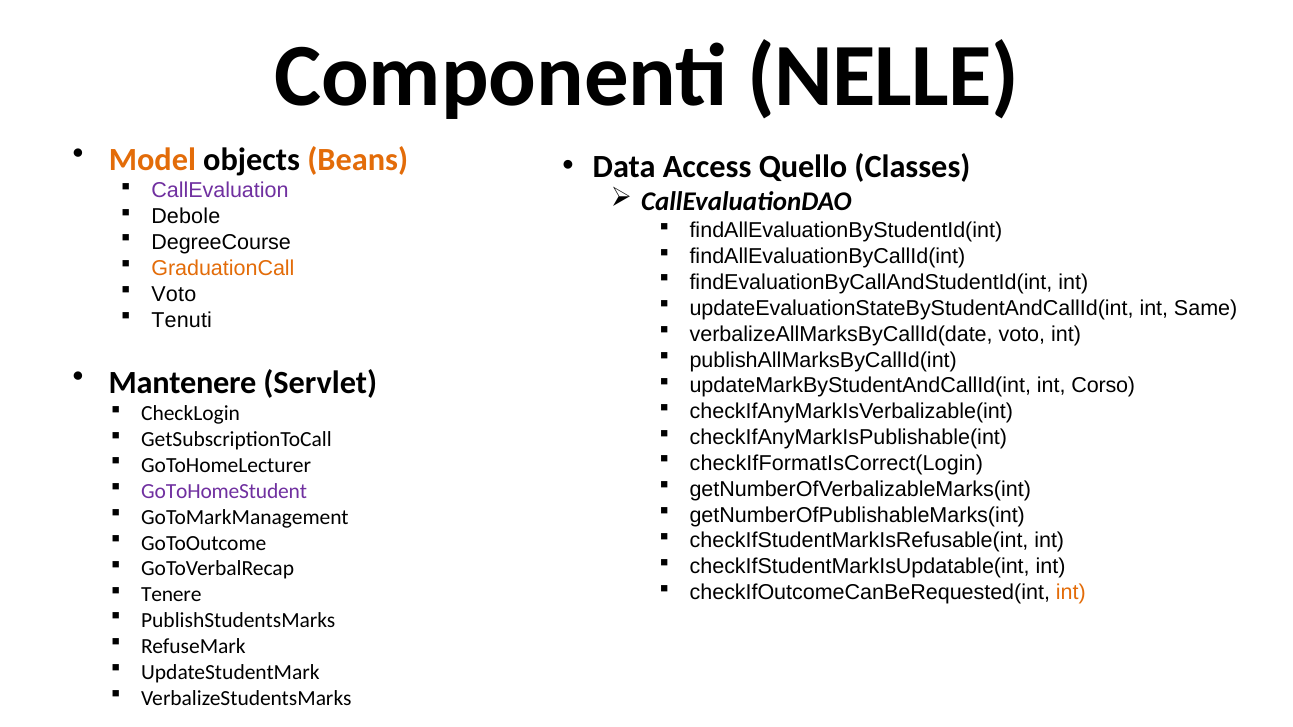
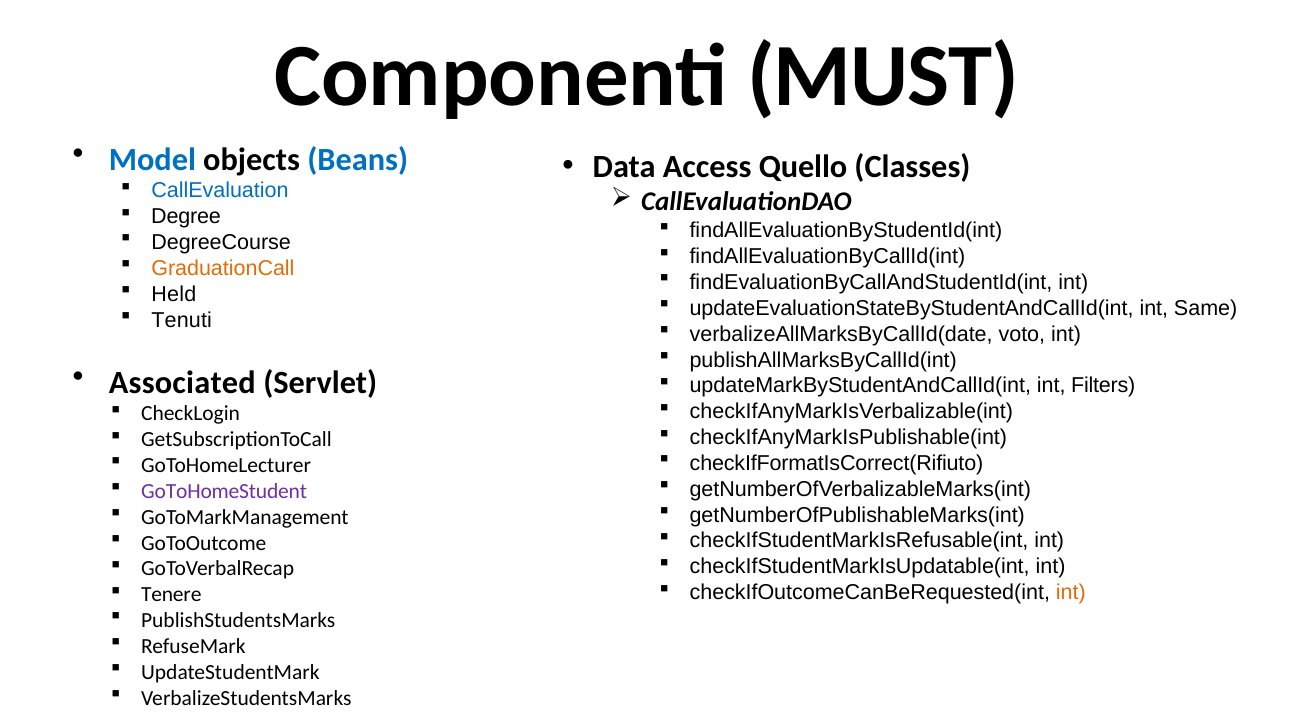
NELLE: NELLE -> MUST
Model colour: orange -> blue
Beans colour: orange -> blue
CallEvaluation colour: purple -> blue
Debole: Debole -> Degree
Voto at (174, 294): Voto -> Held
Mantenere: Mantenere -> Associated
Corso: Corso -> Filters
checkIfFormatIsCorrect(Login: checkIfFormatIsCorrect(Login -> checkIfFormatIsCorrect(Rifiuto
